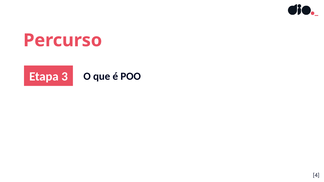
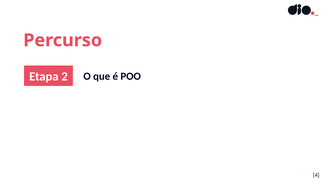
3: 3 -> 2
